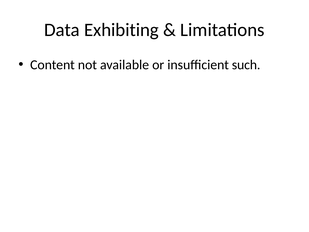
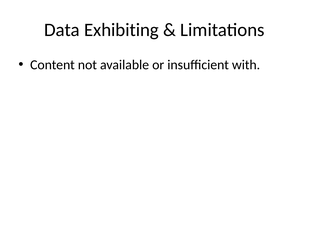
such: such -> with
